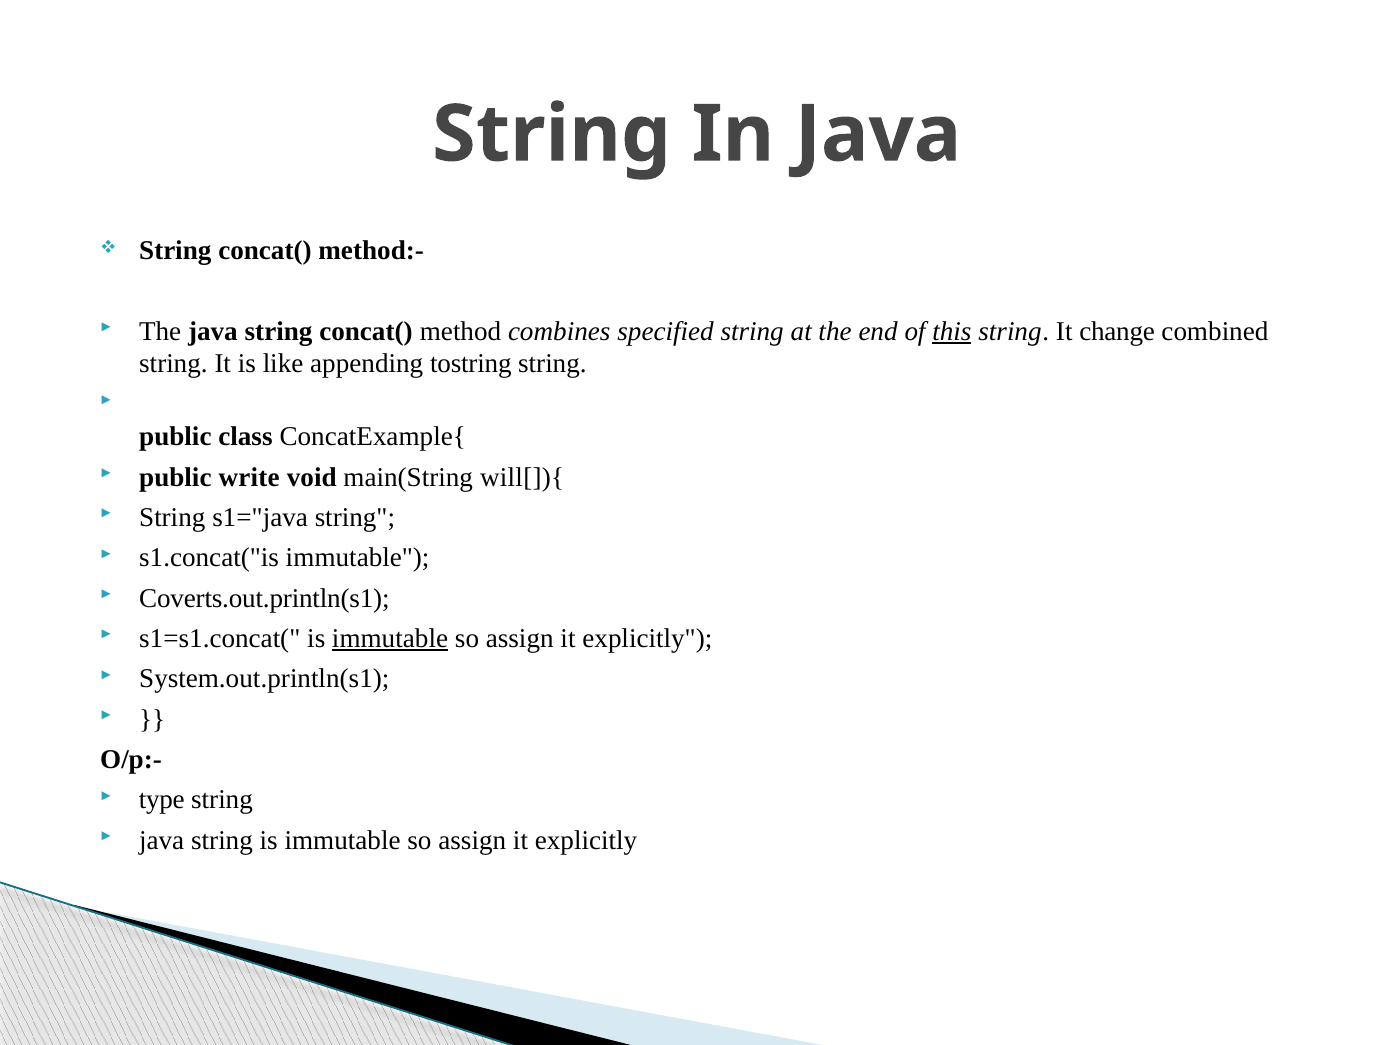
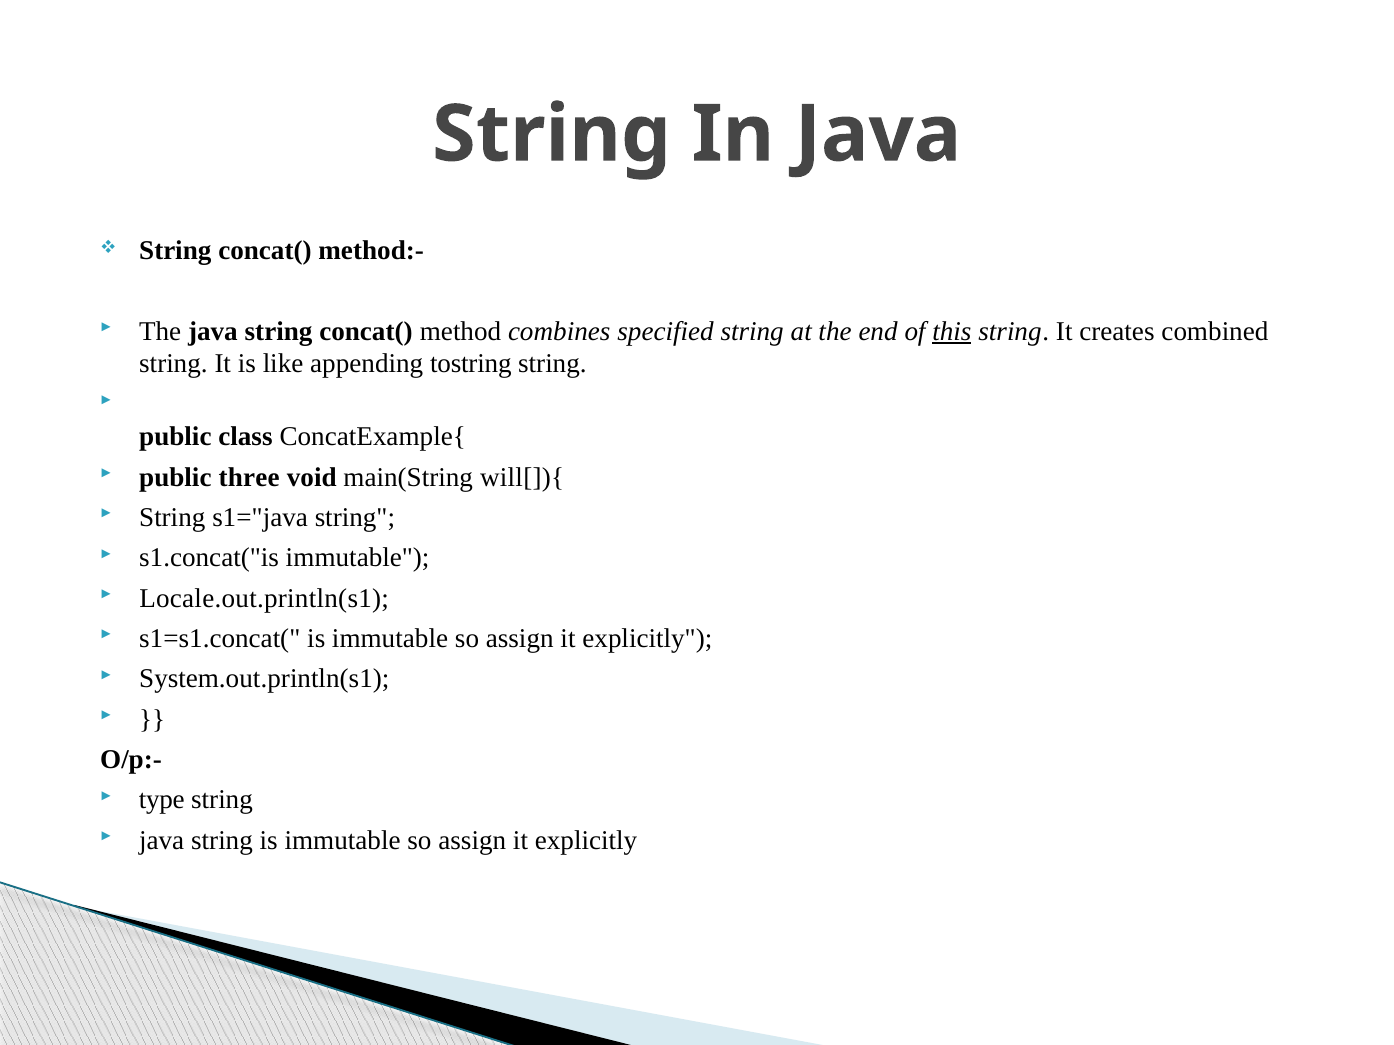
change: change -> creates
write: write -> three
Coverts.out.println(s1: Coverts.out.println(s1 -> Locale.out.println(s1
immutable at (390, 639) underline: present -> none
